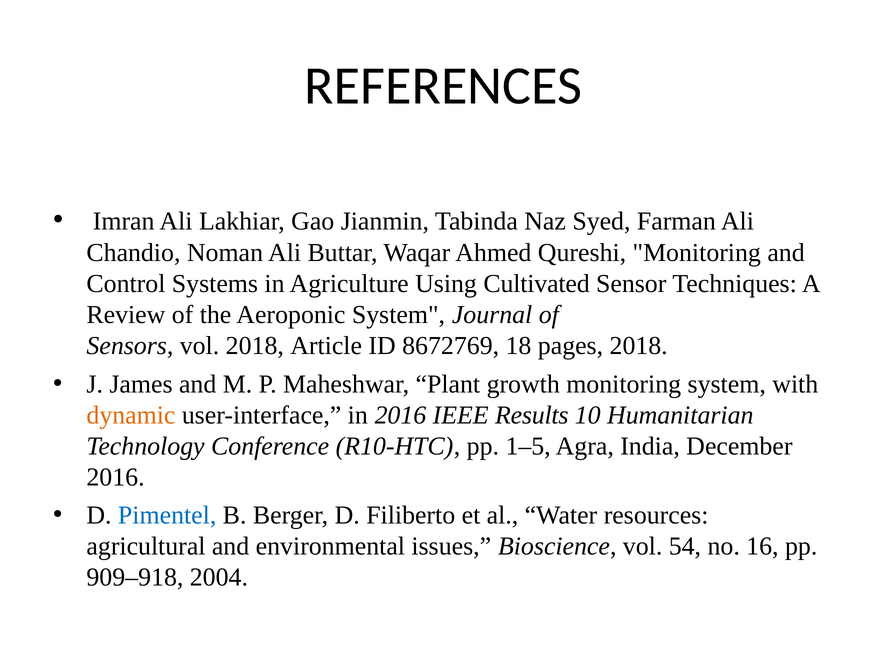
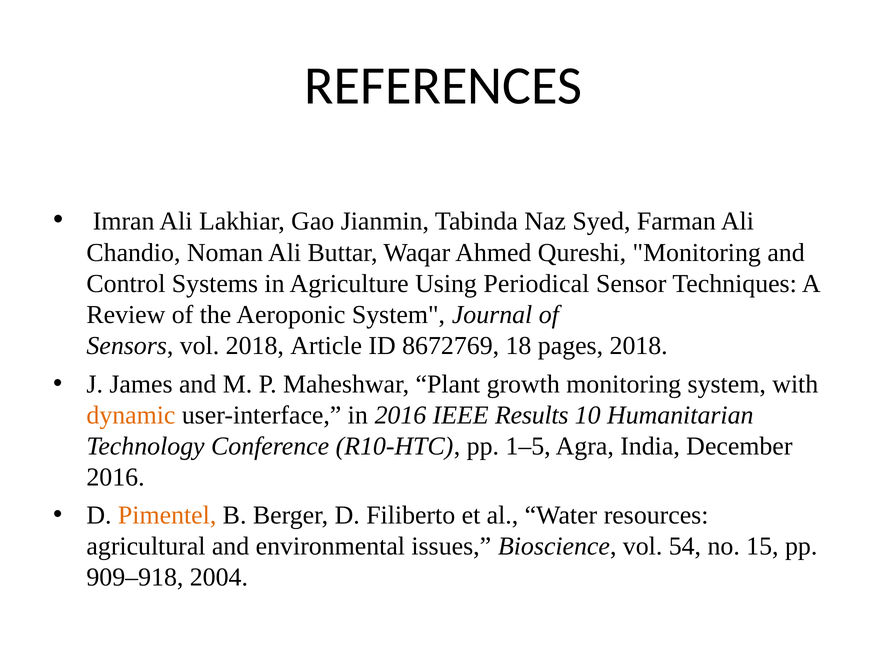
Cultivated: Cultivated -> Periodical
Pimentel colour: blue -> orange
16: 16 -> 15
